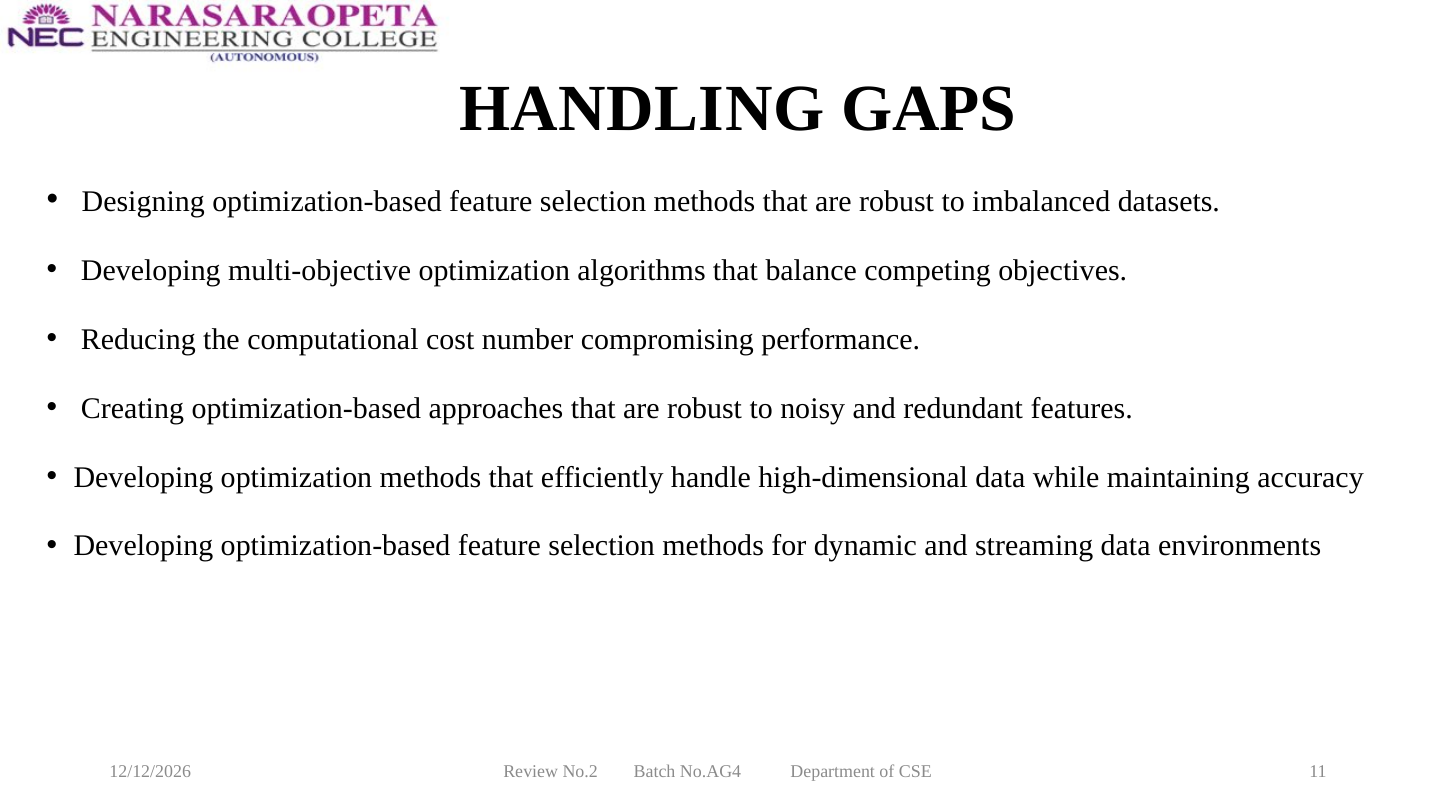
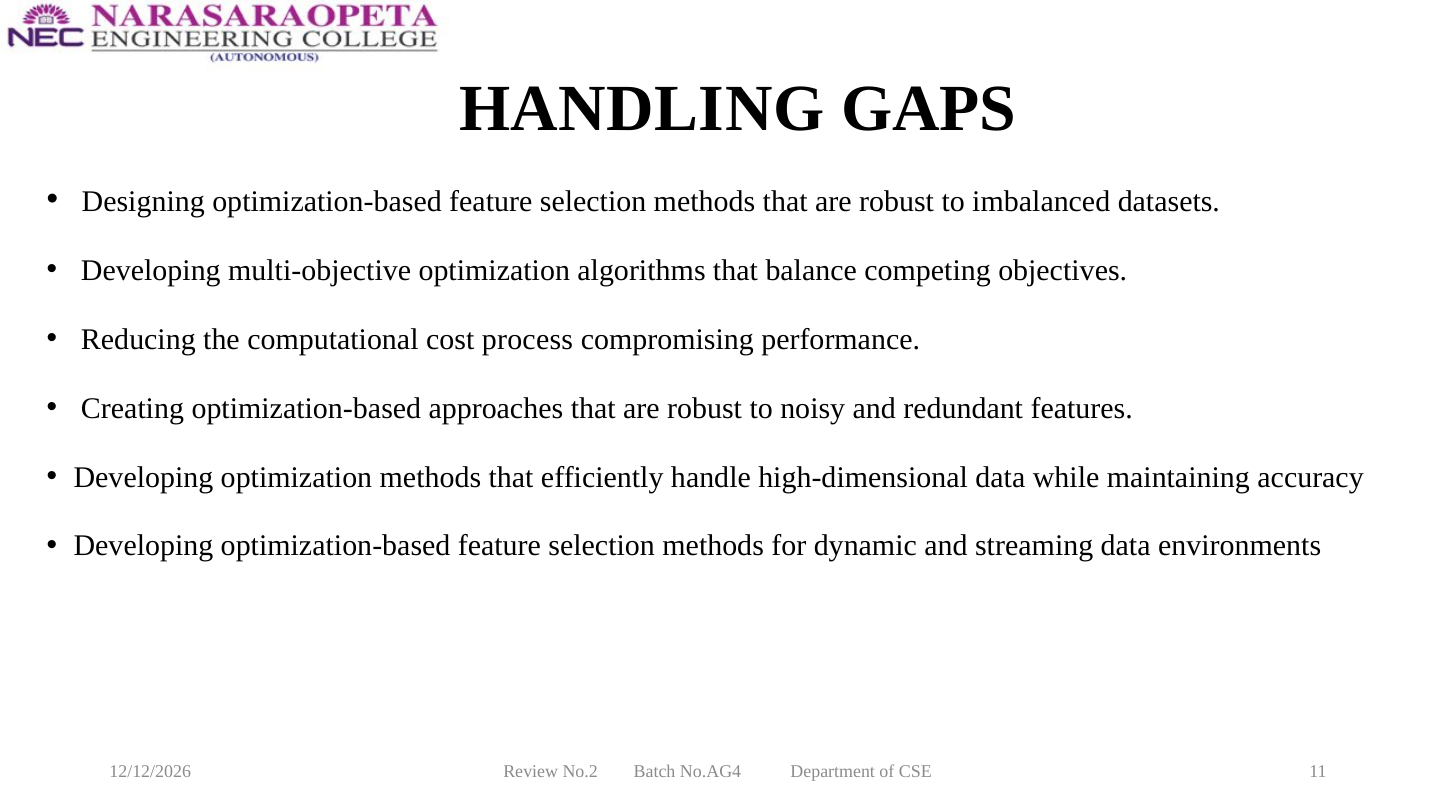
number: number -> process
